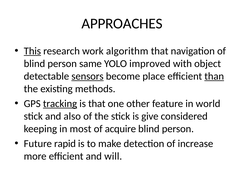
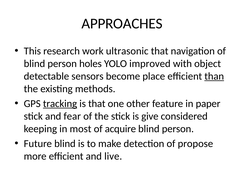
This underline: present -> none
algorithm: algorithm -> ultrasonic
same: same -> holes
sensors underline: present -> none
world: world -> paper
also: also -> fear
Future rapid: rapid -> blind
increase: increase -> propose
will: will -> live
